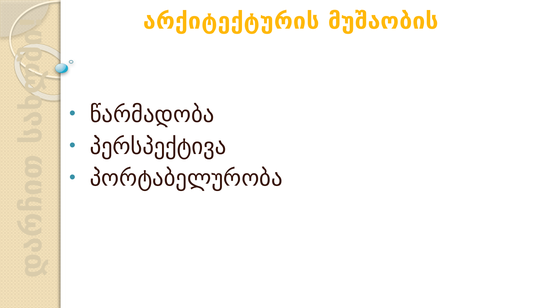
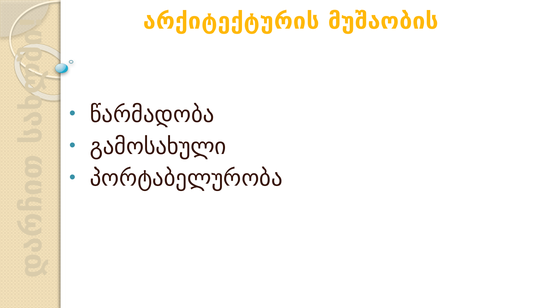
პერსპექტივა: პერსპექტივა -> გამოსახული
